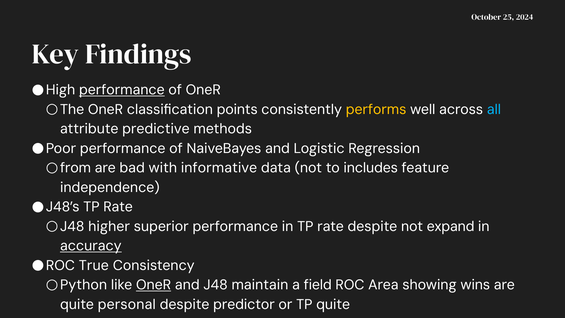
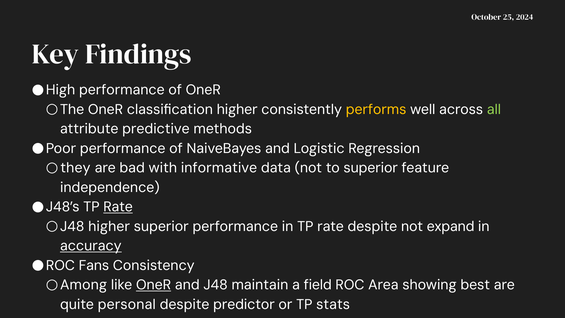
performance at (122, 90) underline: present -> none
classification points: points -> higher
all colour: light blue -> light green
from: from -> they
to includes: includes -> superior
Rate at (118, 207) underline: none -> present
True: True -> Fans
Python: Python -> Among
wins: wins -> best
TP quite: quite -> stats
